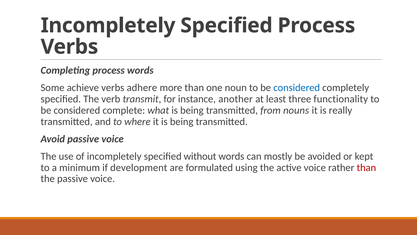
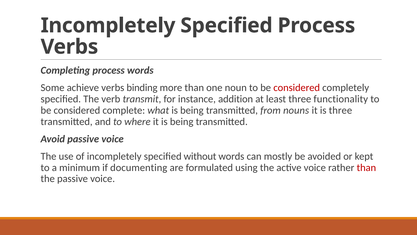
adhere: adhere -> binding
considered at (297, 88) colour: blue -> red
another: another -> addition
is really: really -> three
development: development -> documenting
